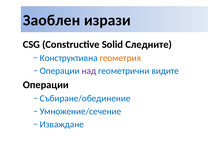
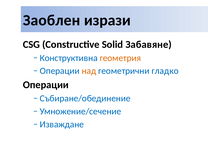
Следните: Следните -> Забавяне
над colour: purple -> orange
видите: видите -> гладко
